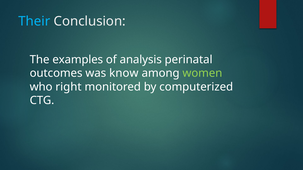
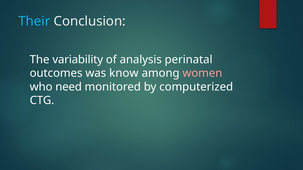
examples: examples -> variability
women colour: light green -> pink
right: right -> need
